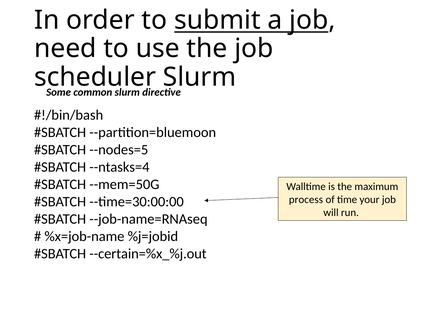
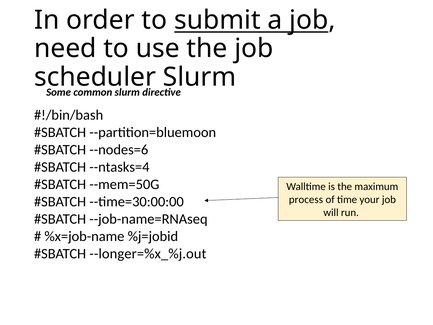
--nodes=5: --nodes=5 -> --nodes=6
--certain=%x_%j.out: --certain=%x_%j.out -> --longer=%x_%j.out
